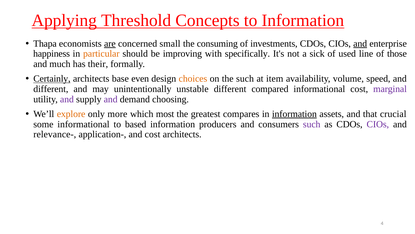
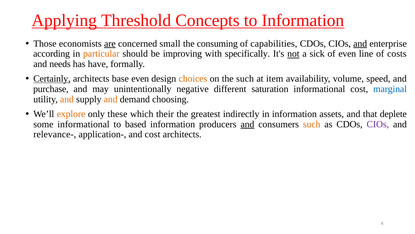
Thapa: Thapa -> Those
investments: investments -> capabilities
happiness: happiness -> according
not underline: none -> present
of used: used -> even
those: those -> costs
much: much -> needs
their: their -> have
different at (51, 89): different -> purchase
unstable: unstable -> negative
compared: compared -> saturation
marginal colour: purple -> blue
and at (67, 99) colour: purple -> orange
and at (111, 99) colour: purple -> orange
more: more -> these
most: most -> their
compares: compares -> indirectly
information at (294, 114) underline: present -> none
crucial: crucial -> deplete
and at (247, 124) underline: none -> present
such at (312, 124) colour: purple -> orange
